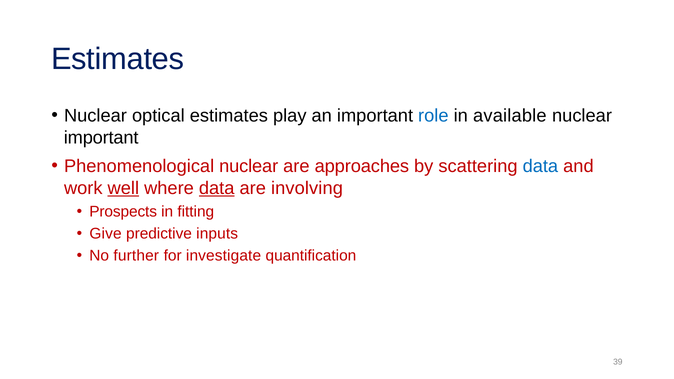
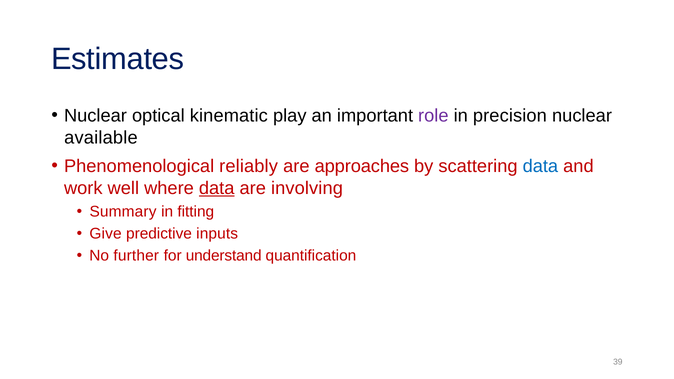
optical estimates: estimates -> kinematic
role colour: blue -> purple
available: available -> precision
important at (101, 138): important -> available
Phenomenological nuclear: nuclear -> reliably
well underline: present -> none
Prospects: Prospects -> Summary
investigate: investigate -> understand
